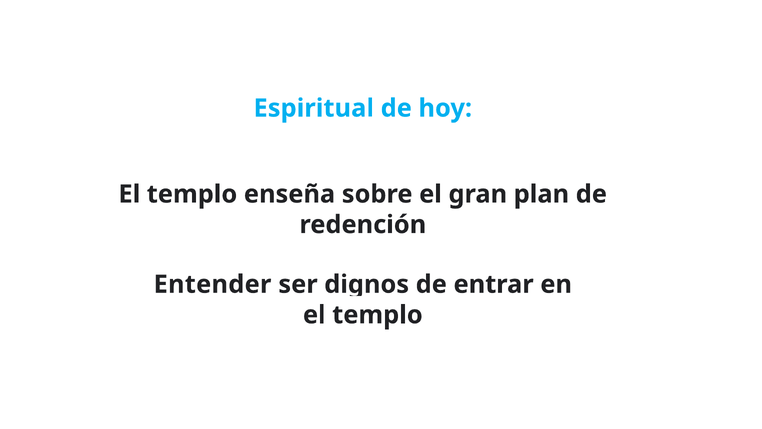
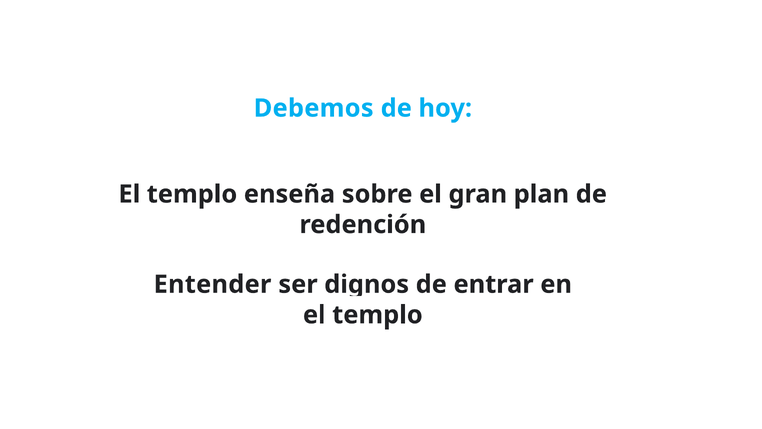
Espiritual: Espiritual -> Debemos
